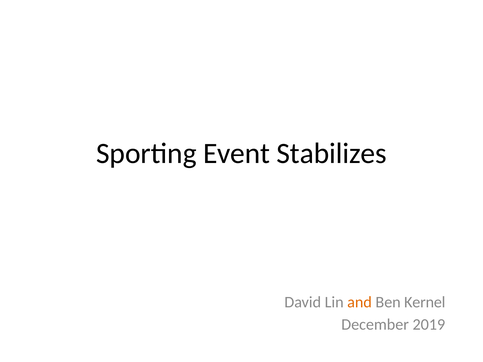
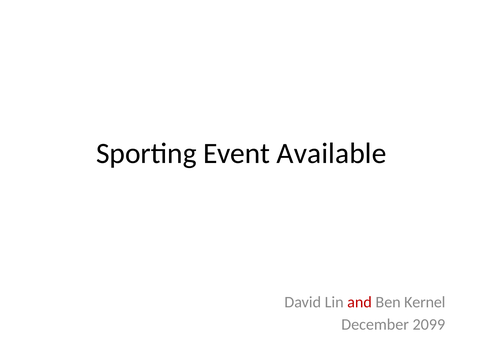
Stabilizes: Stabilizes -> Available
and colour: orange -> red
2019: 2019 -> 2099
